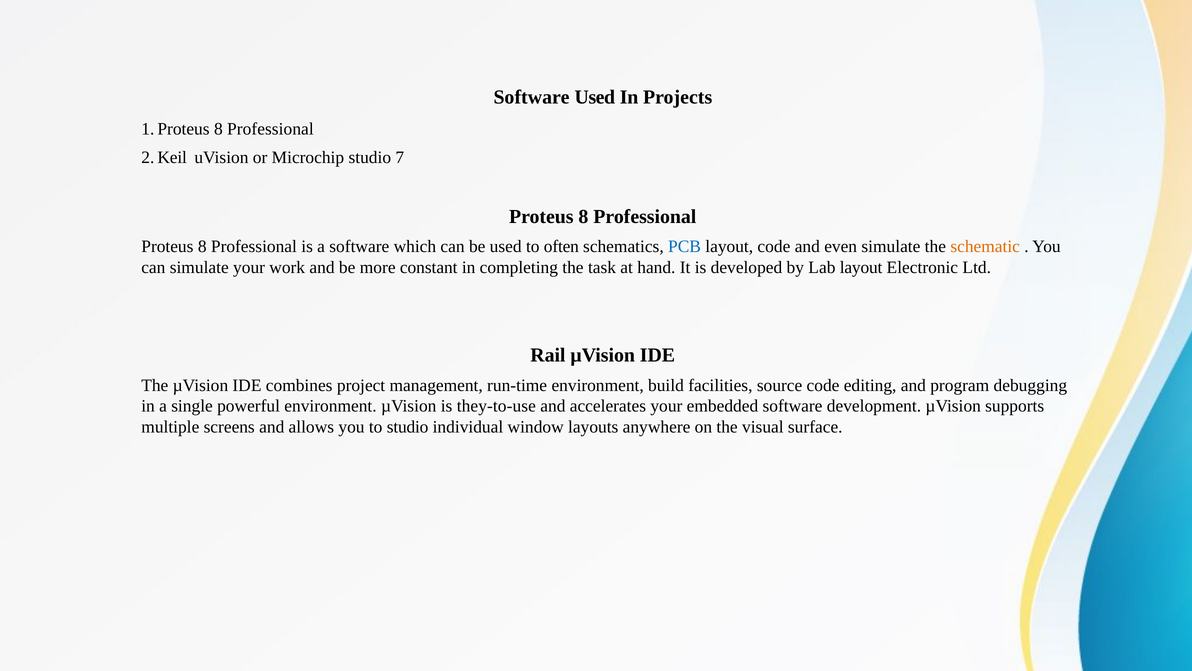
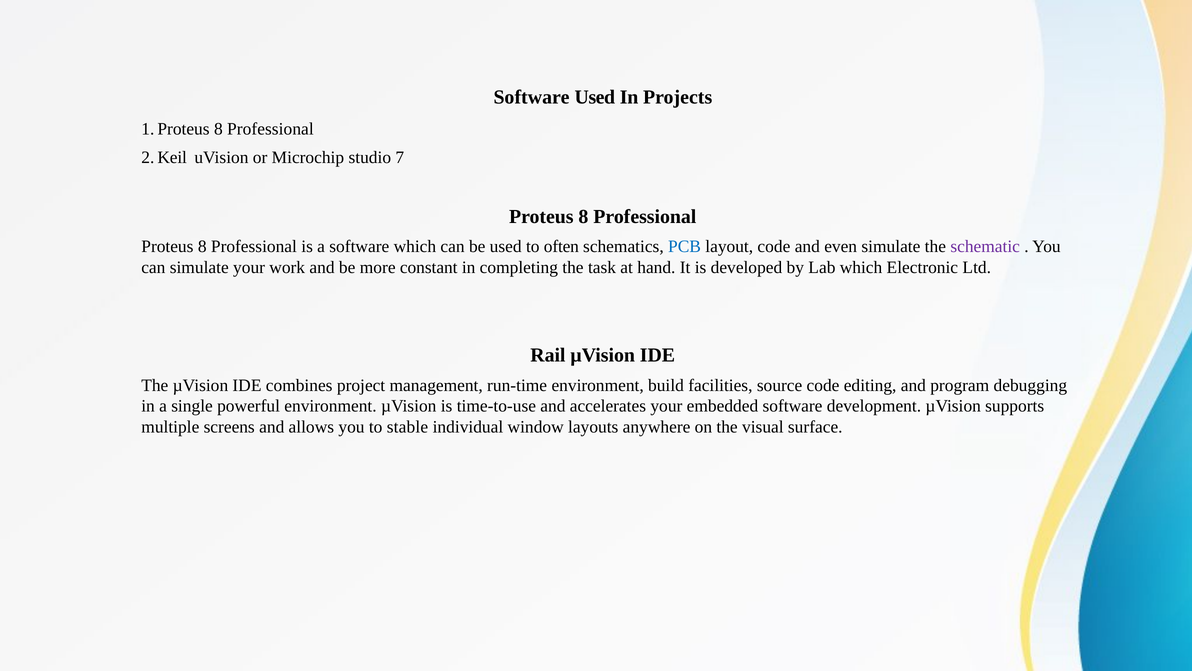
schematic colour: orange -> purple
Lab layout: layout -> which
they-to-use: they-to-use -> time-to-use
to studio: studio -> stable
